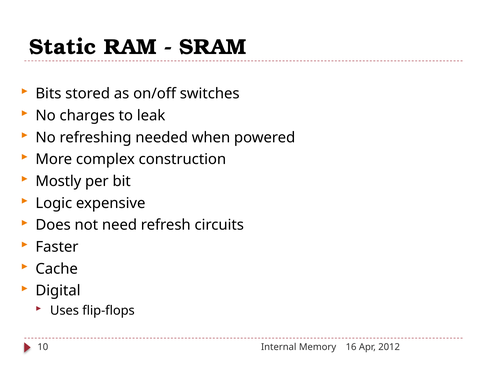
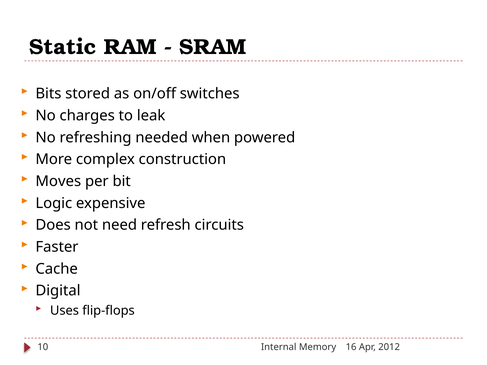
Mostly: Mostly -> Moves
